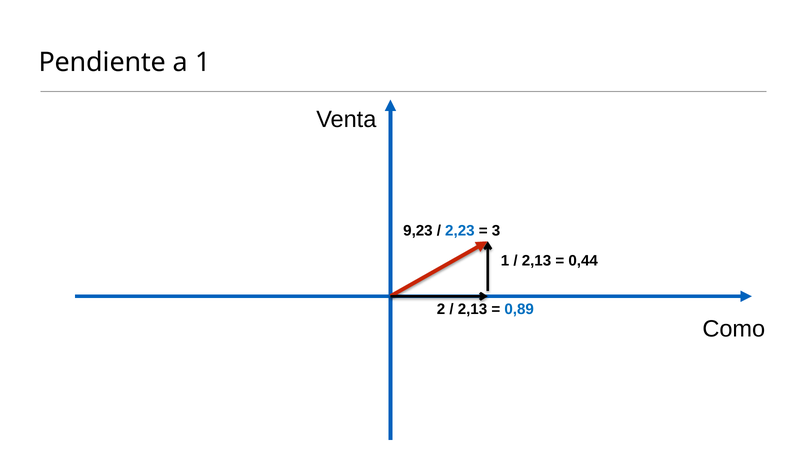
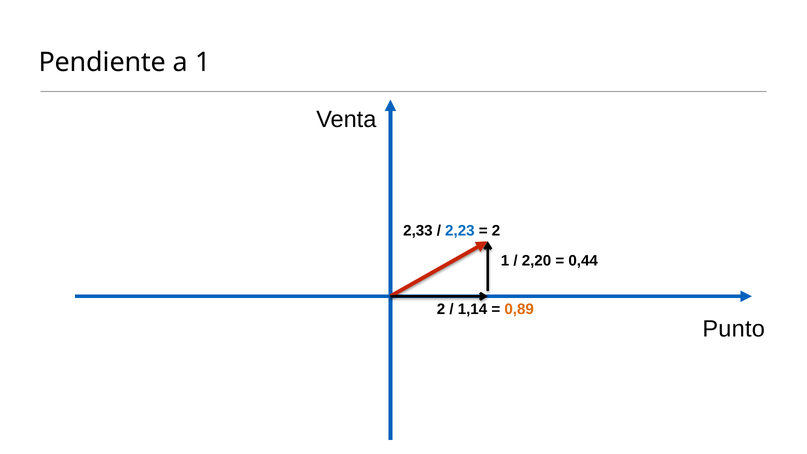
9,23: 9,23 -> 2,33
3 at (496, 231): 3 -> 2
2,13 at (536, 261): 2,13 -> 2,20
2,13 at (472, 309): 2,13 -> 1,14
0,89 colour: blue -> orange
Como: Como -> Punto
